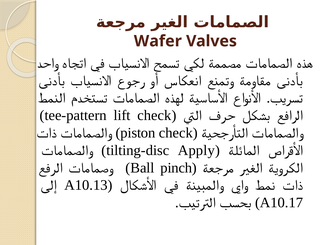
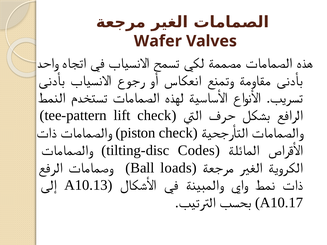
Apply: Apply -> Codes
pinch: pinch -> loads
